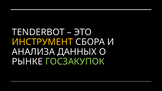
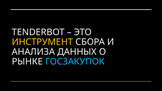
ГОСЗАКУПОК colour: light green -> light blue
